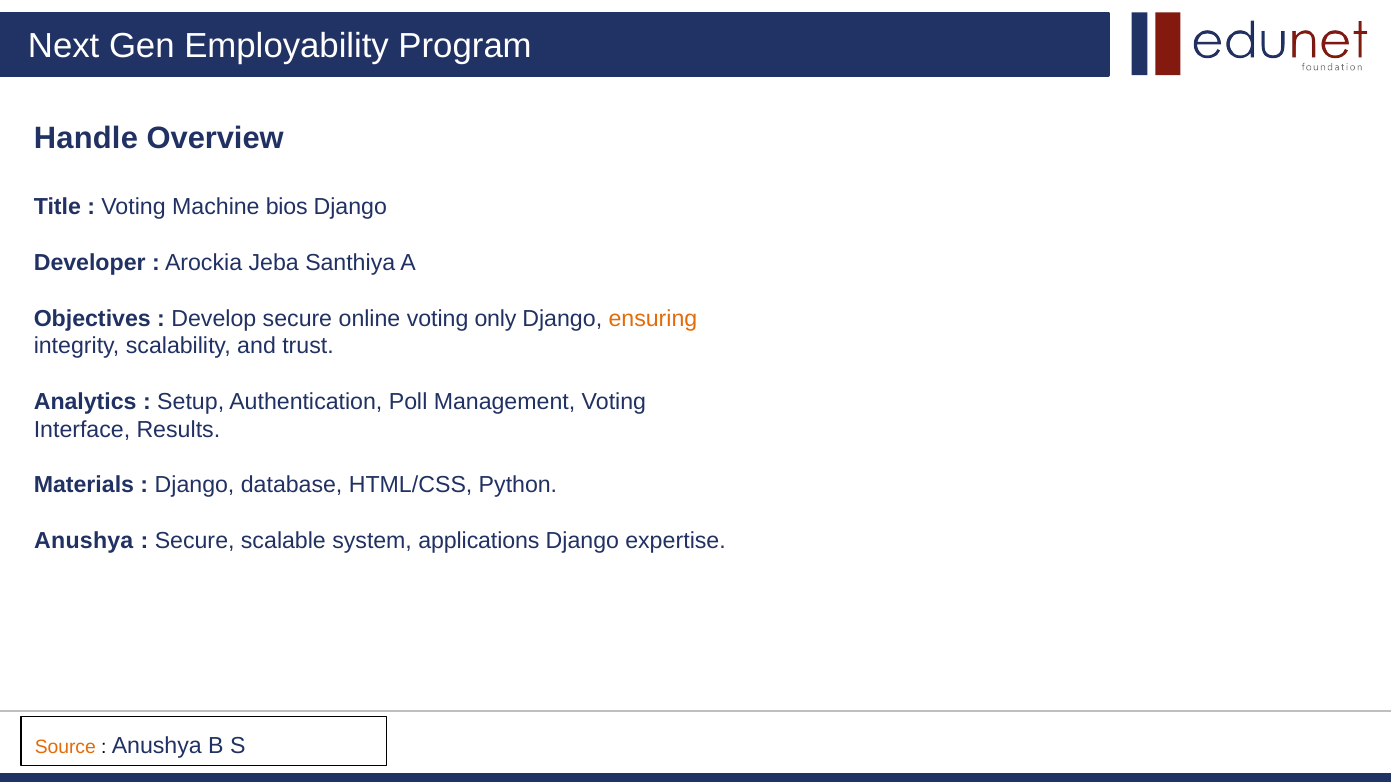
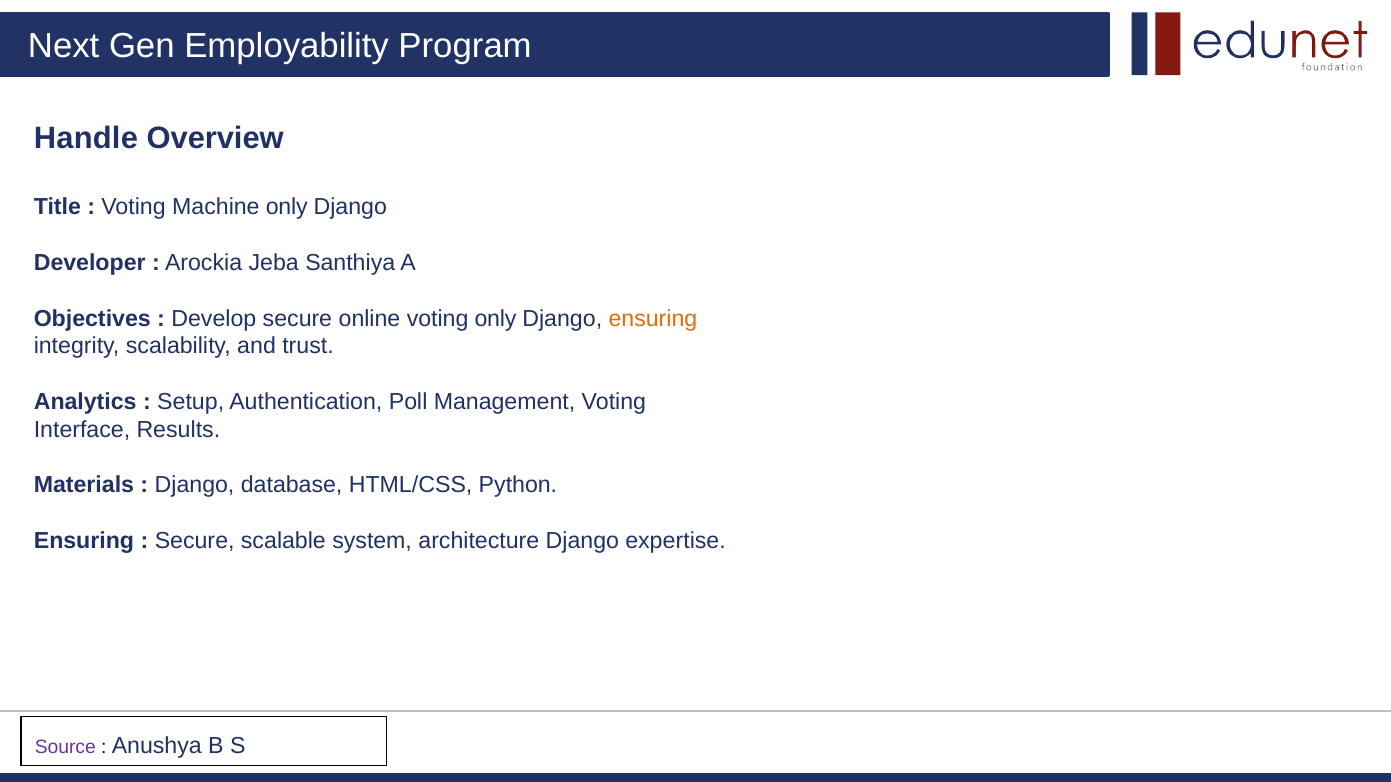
Machine bios: bios -> only
Anushya at (84, 541): Anushya -> Ensuring
applications: applications -> architecture
Source colour: orange -> purple
